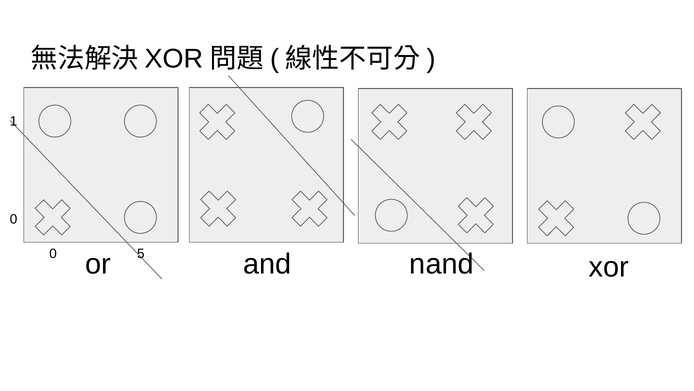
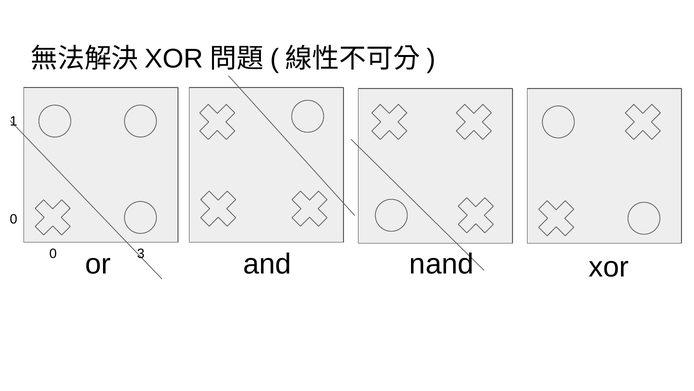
5: 5 -> 3
